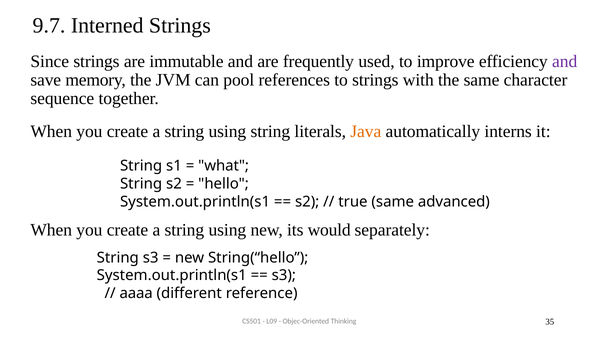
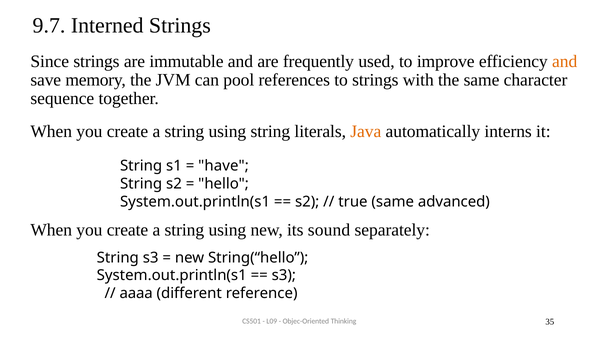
and at (565, 61) colour: purple -> orange
what: what -> have
would: would -> sound
